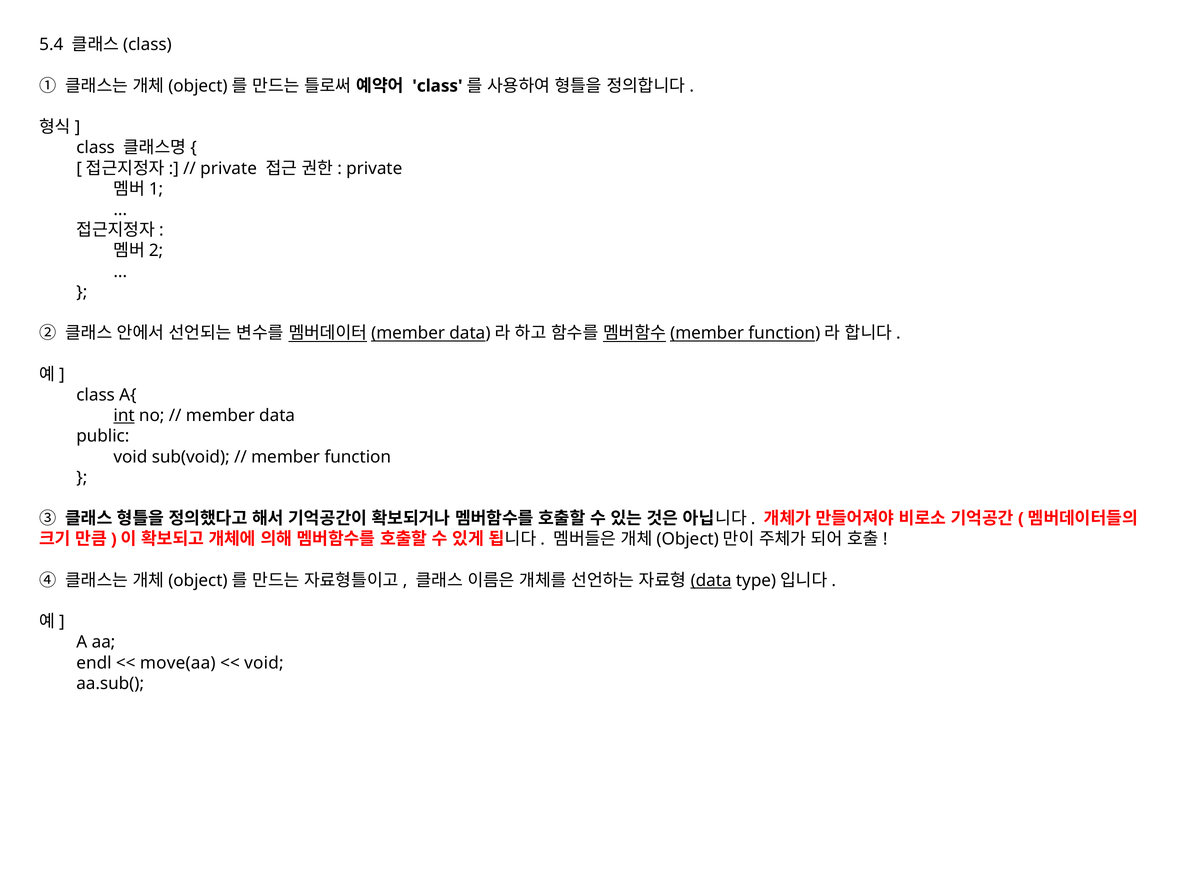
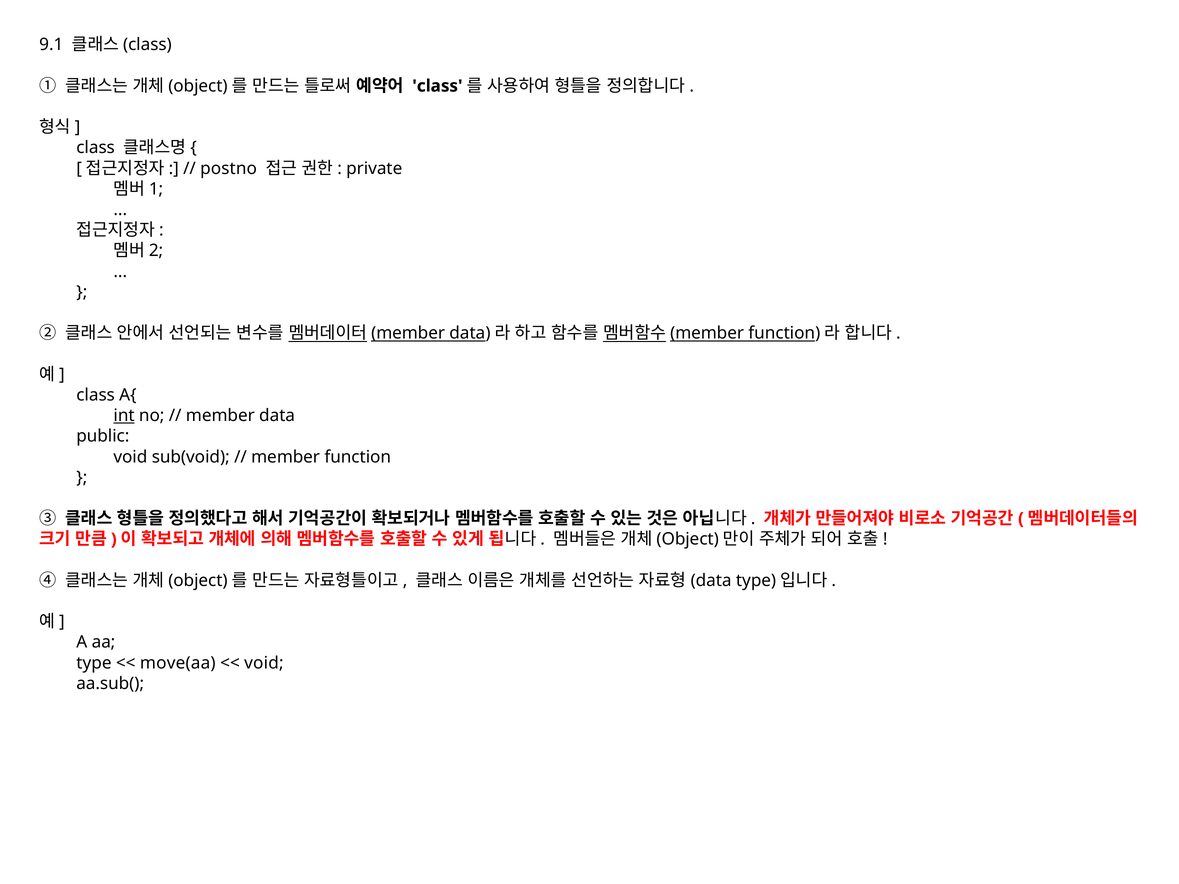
5.4: 5.4 -> 9.1
private at (229, 168): private -> postno
data at (711, 581) underline: present -> none
endl: endl -> type
